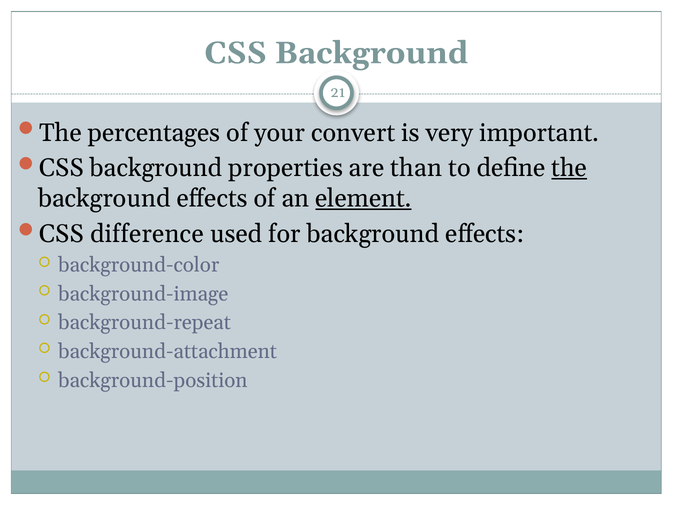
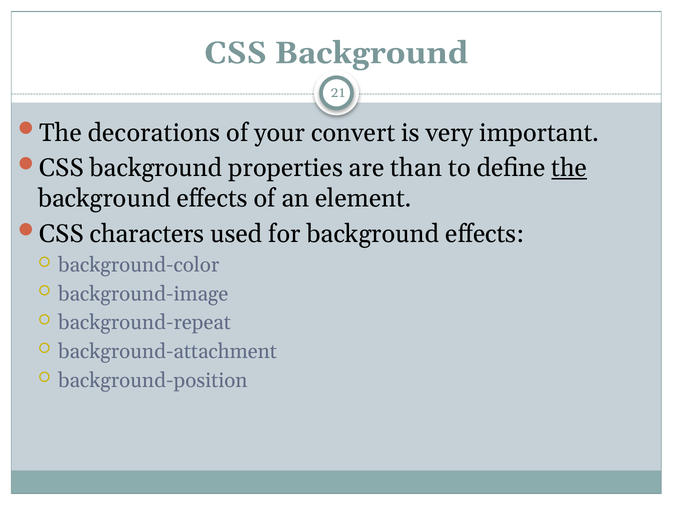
percentages: percentages -> decorations
element underline: present -> none
difference: difference -> characters
